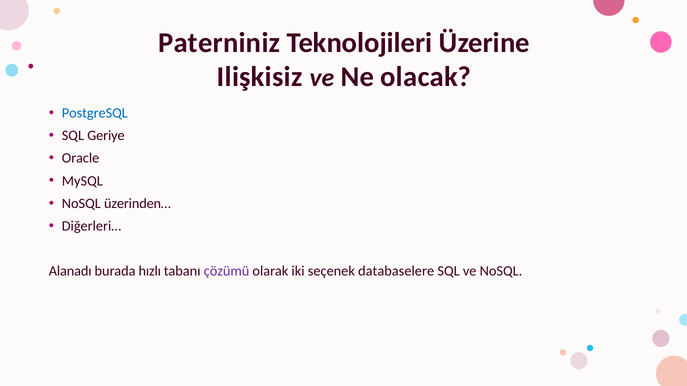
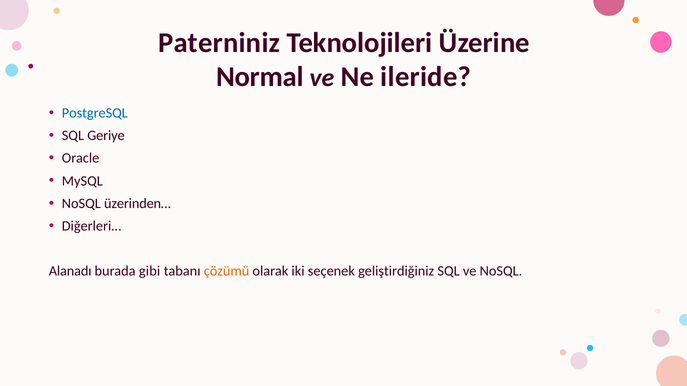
Ilişkisiz: Ilişkisiz -> Normal
olacak: olacak -> ileride
hızlı: hızlı -> gibi
çözümü colour: purple -> orange
databaselere: databaselere -> geliştirdiğiniz
